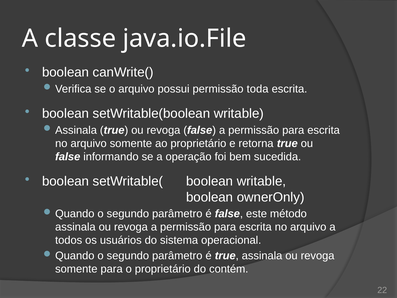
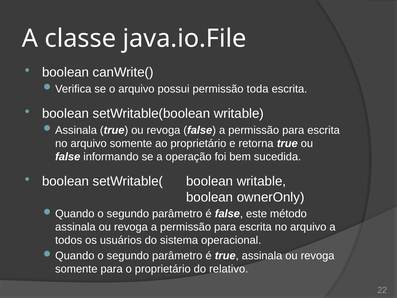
contém: contém -> relativo
